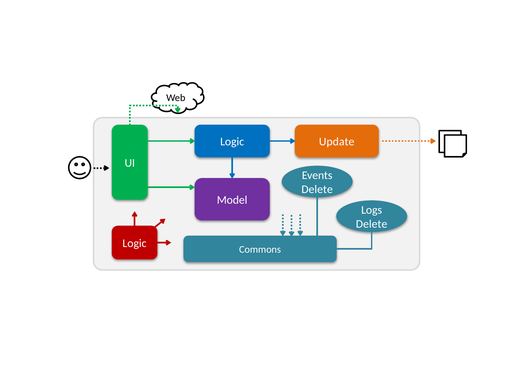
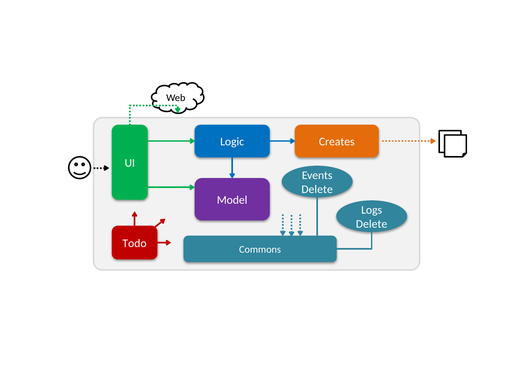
Update: Update -> Creates
Logic at (135, 244): Logic -> Todo
